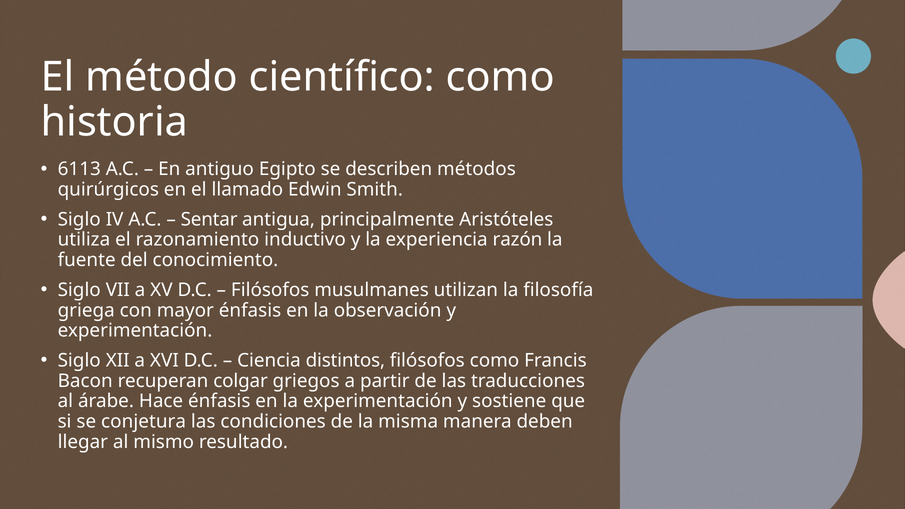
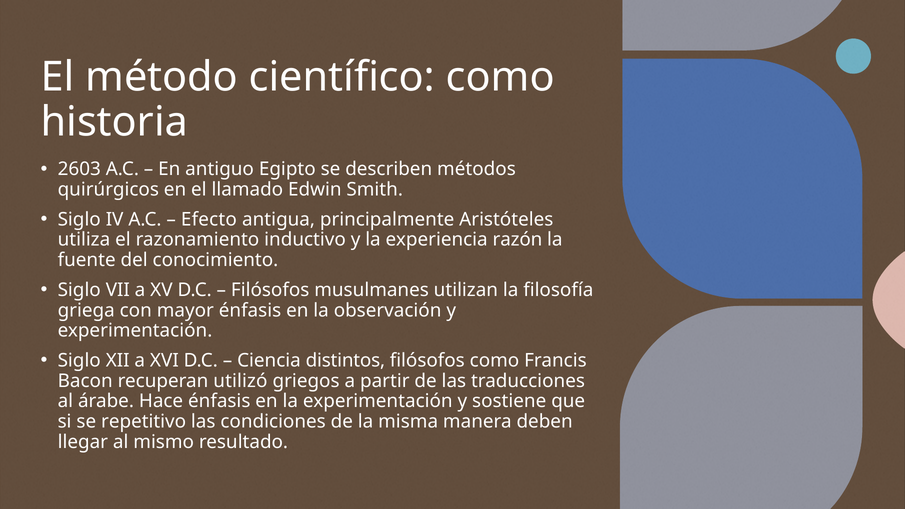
6113: 6113 -> 2603
Sentar: Sentar -> Efecto
colgar: colgar -> utilizó
conjetura: conjetura -> repetitivo
